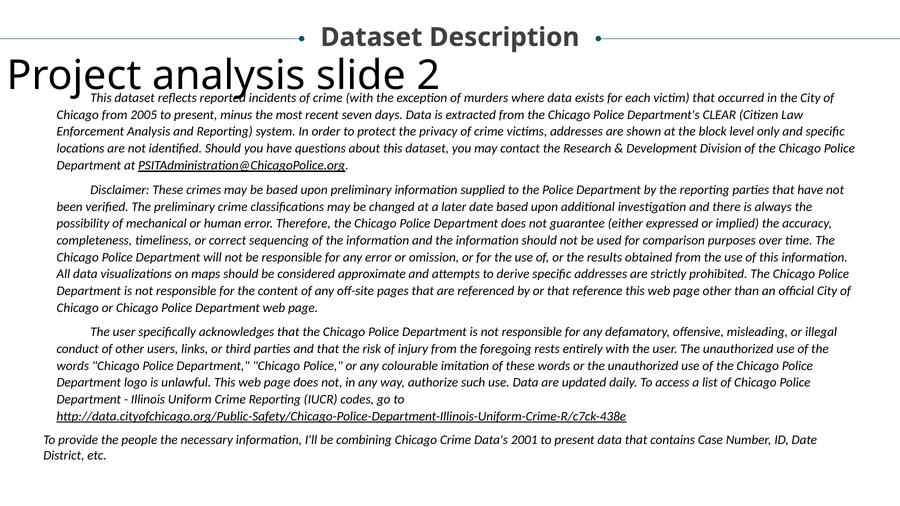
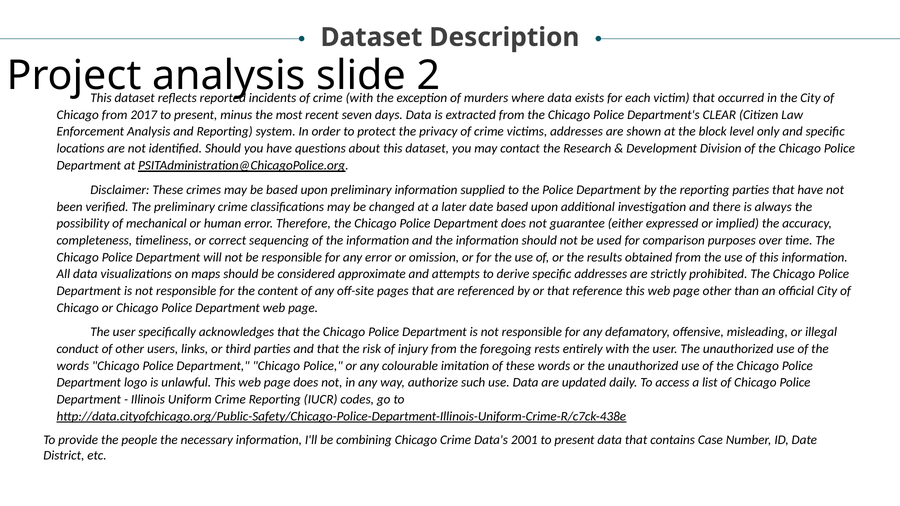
2005: 2005 -> 2017
